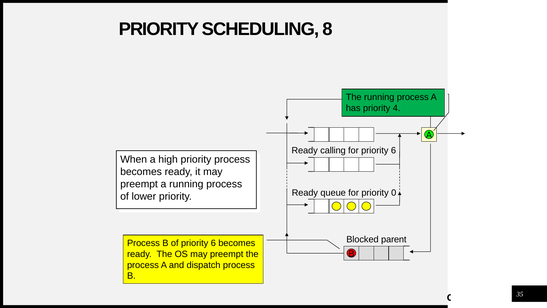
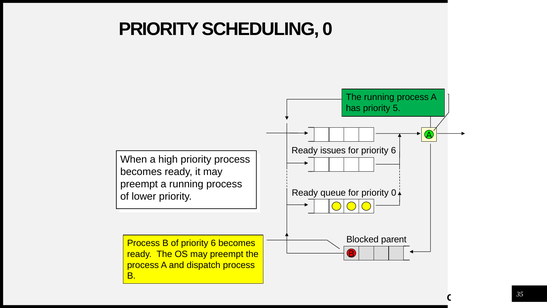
SCHEDULING 8: 8 -> 0
4: 4 -> 5
calling: calling -> issues
